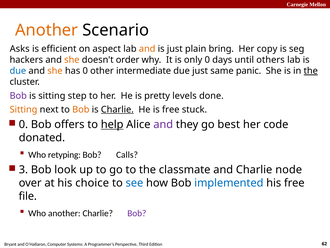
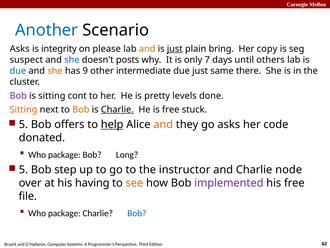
Another at (47, 30) colour: orange -> blue
efficient: efficient -> integrity
aspect: aspect -> please
just at (175, 49) underline: none -> present
hackers: hackers -> suspect
she at (72, 60) colour: orange -> blue
order: order -> posts
only 0: 0 -> 7
has 0: 0 -> 9
panic: panic -> there
the at (311, 71) underline: present -> none
step: step -> cont
0 at (23, 124): 0 -> 5
and at (163, 124) colour: purple -> orange
go best: best -> asks
retyping at (64, 155): retyping -> package
Calls: Calls -> Long
3 at (23, 169): 3 -> 5
look: look -> step
classmate: classmate -> instructor
choice: choice -> having
see colour: blue -> orange
implemented colour: blue -> purple
another at (64, 213): another -> package
Bob at (137, 213) colour: purple -> blue
